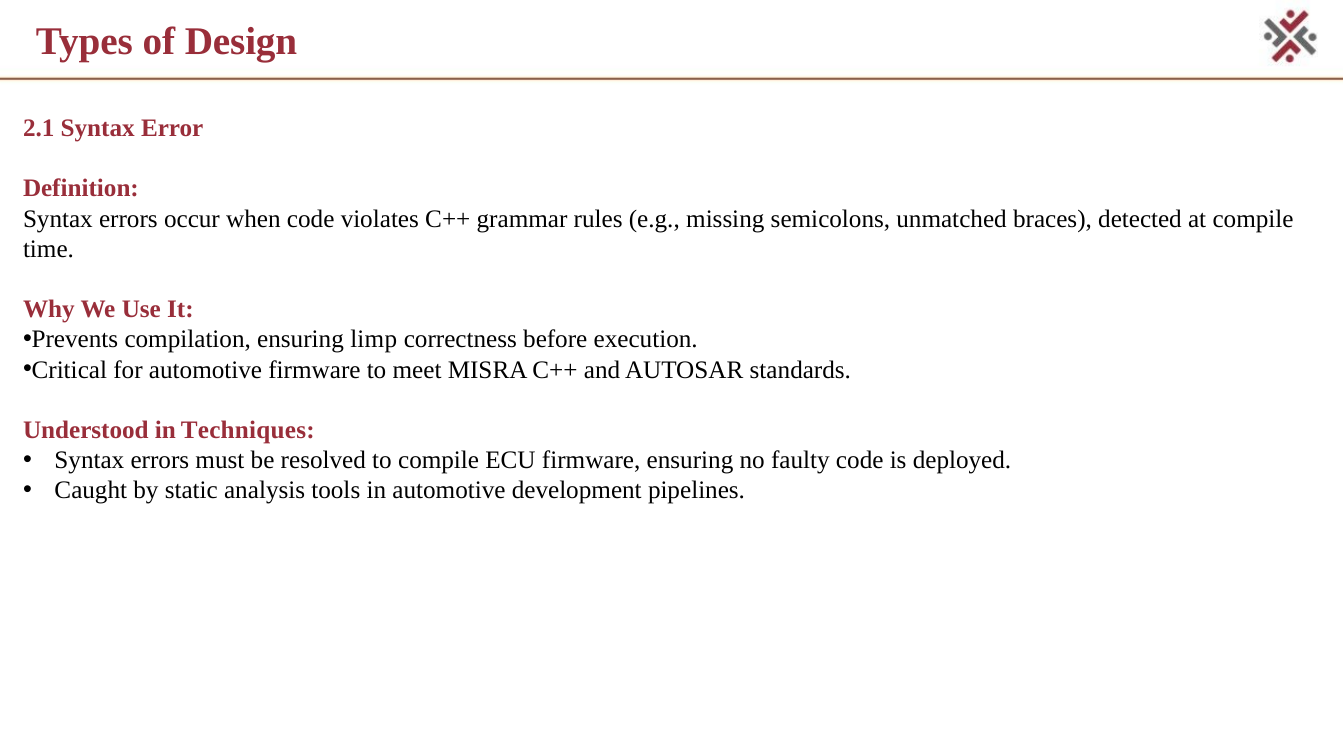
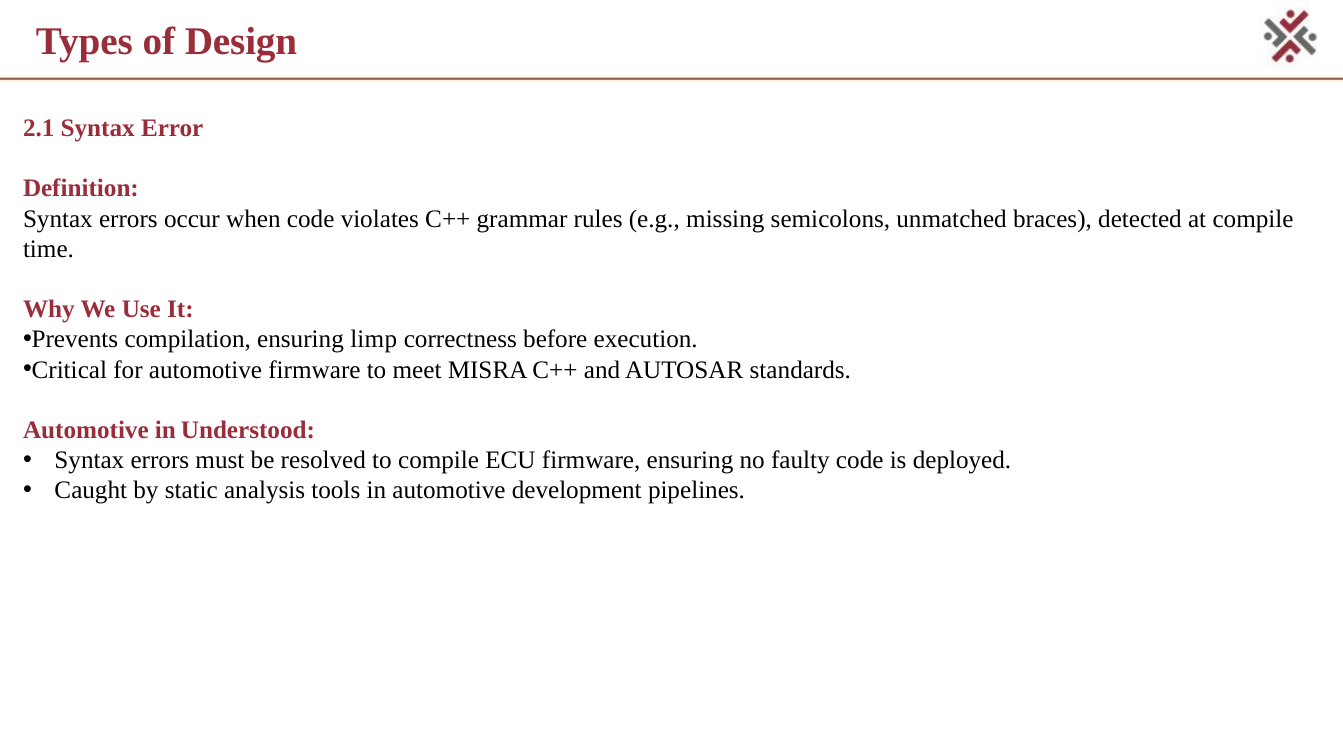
Understood at (86, 430): Understood -> Automotive
Techniques: Techniques -> Understood
